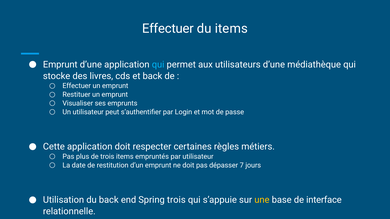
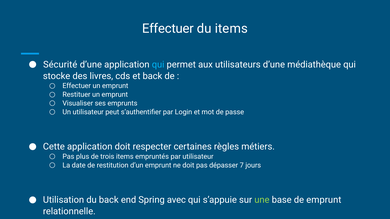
Emprunt at (60, 65): Emprunt -> Sécurité
Spring trois: trois -> avec
une colour: yellow -> light green
de interface: interface -> emprunt
